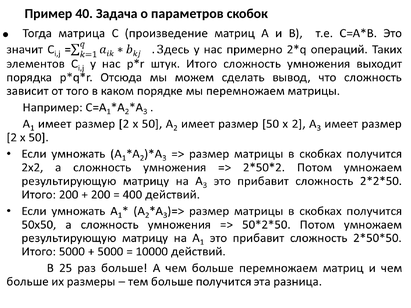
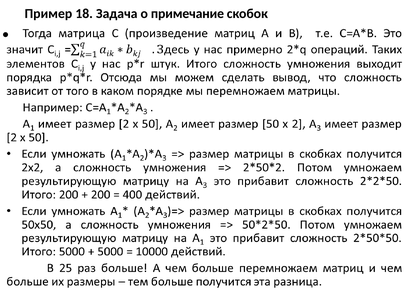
40: 40 -> 18
параметров: параметров -> примечание
